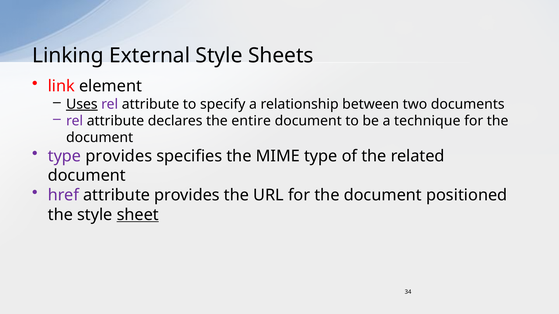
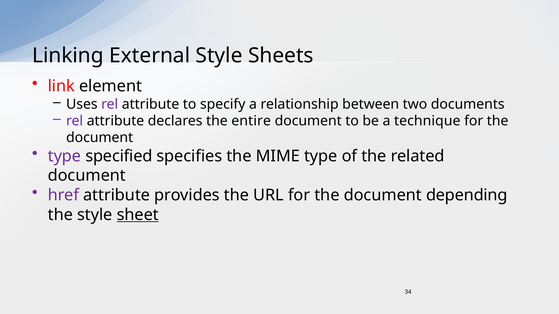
Uses underline: present -> none
type provides: provides -> specified
positioned: positioned -> depending
